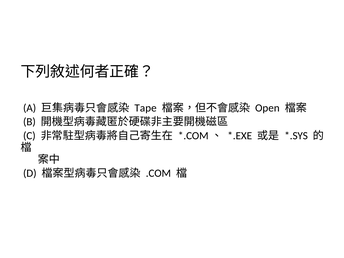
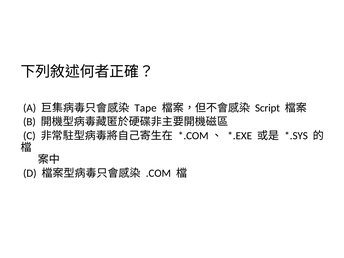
Open: Open -> Script
